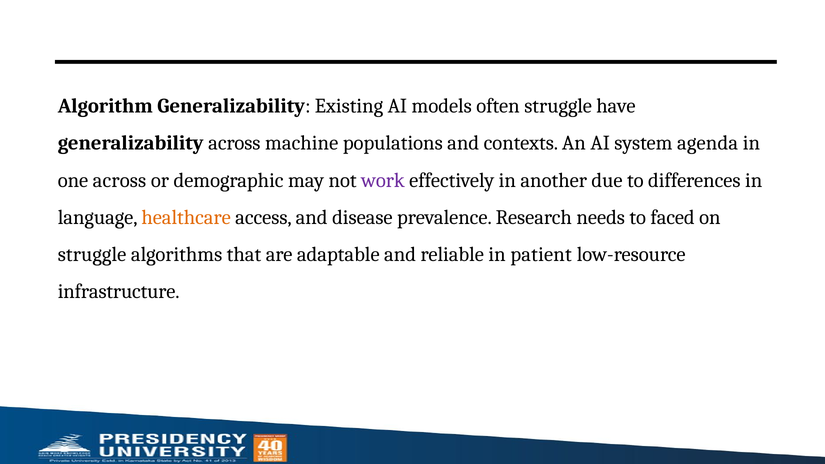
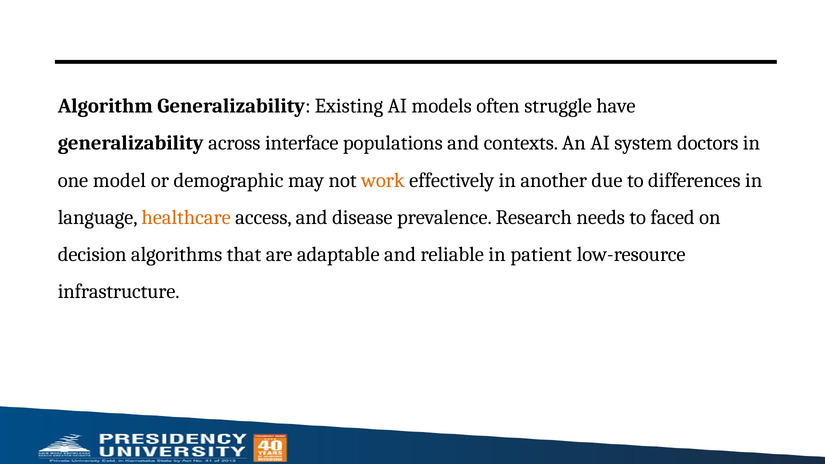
machine: machine -> interface
agenda: agenda -> doctors
one across: across -> model
work colour: purple -> orange
struggle at (92, 255): struggle -> decision
